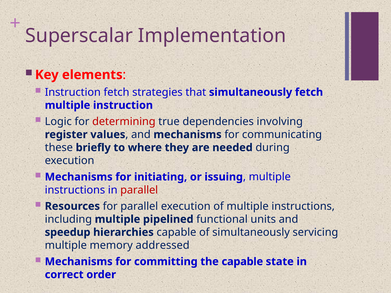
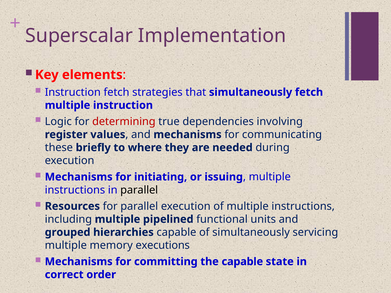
parallel at (139, 190) colour: red -> black
speedup: speedup -> grouped
addressed: addressed -> executions
